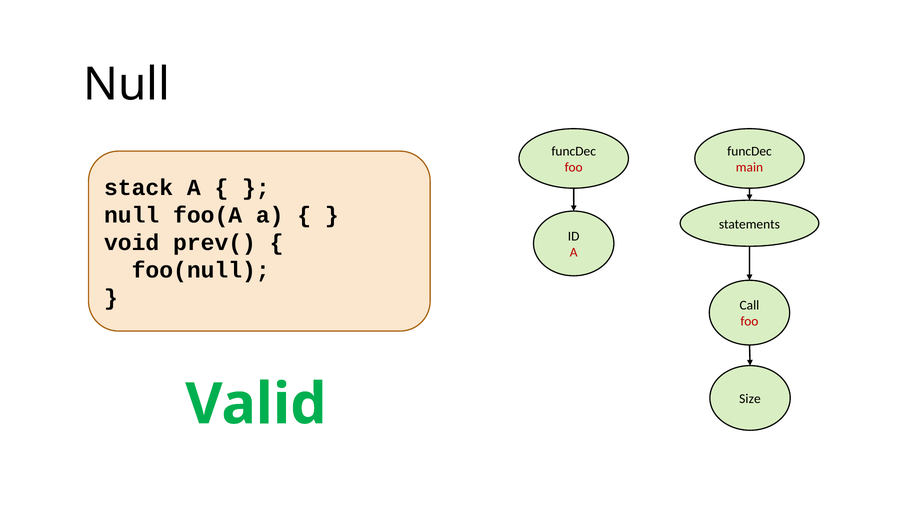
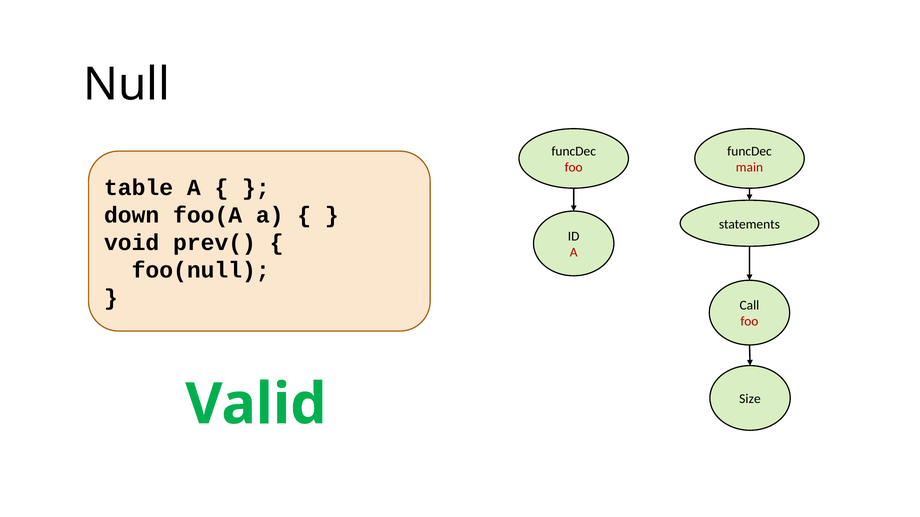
stack: stack -> table
null at (132, 215): null -> down
